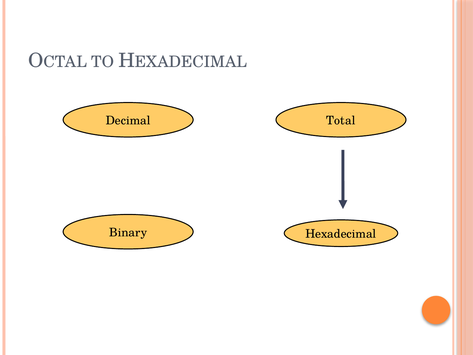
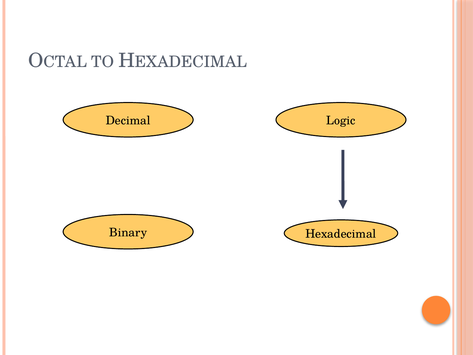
Total: Total -> Logic
